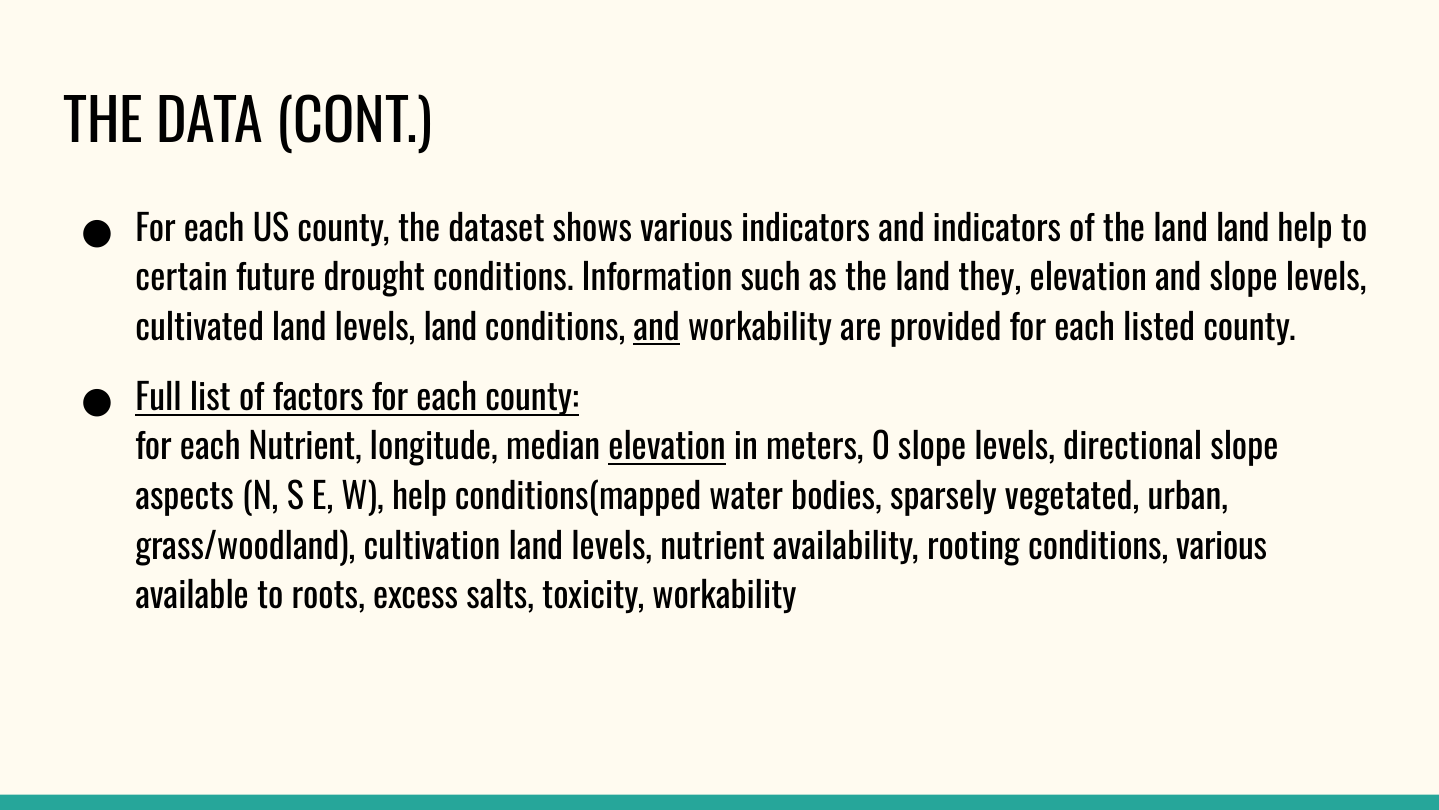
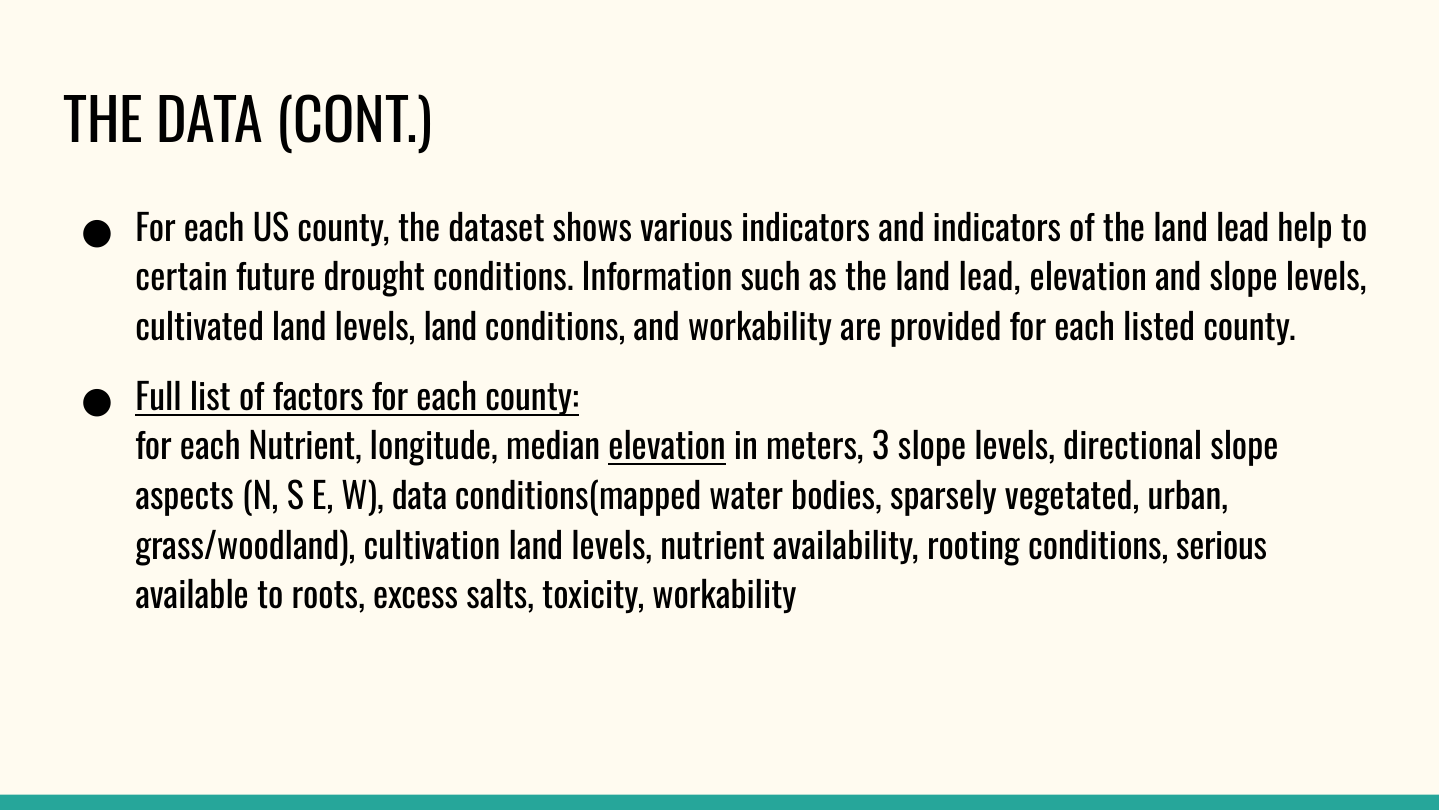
of the land land: land -> lead
as the land they: they -> lead
and at (657, 329) underline: present -> none
0: 0 -> 3
W help: help -> data
conditions various: various -> serious
